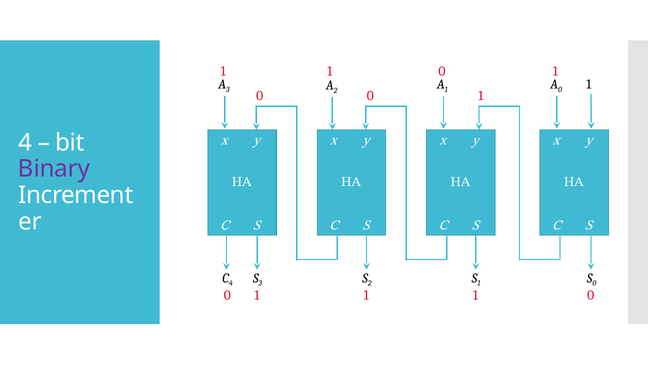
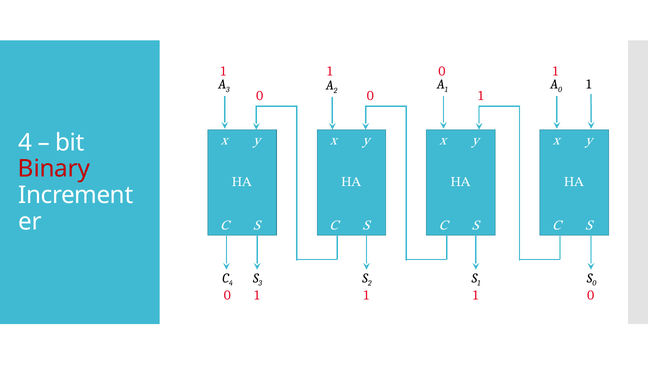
Binary colour: purple -> red
